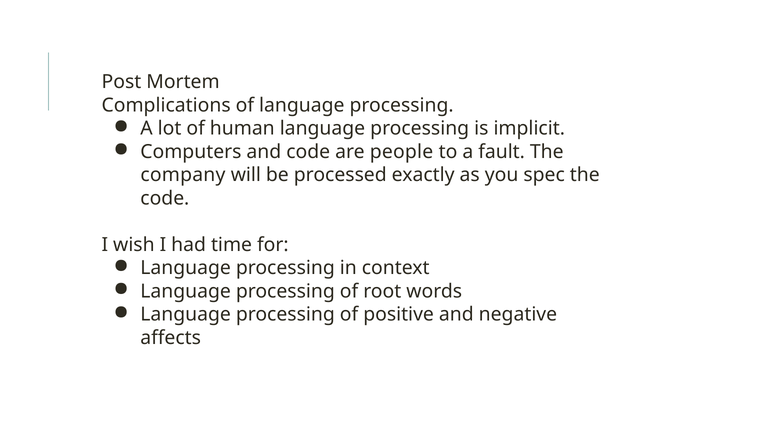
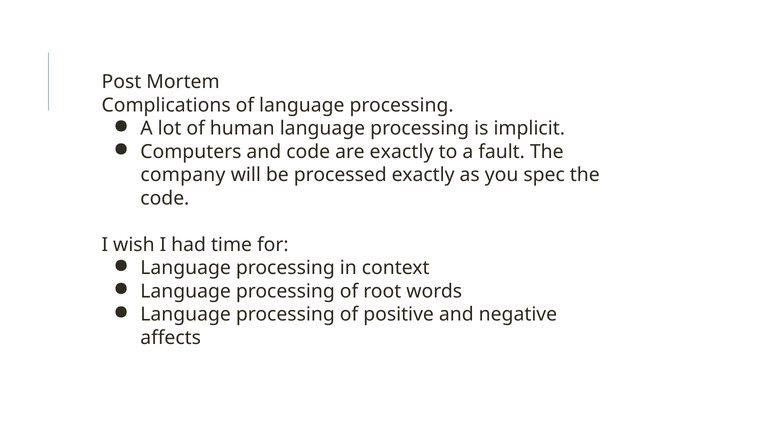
are people: people -> exactly
